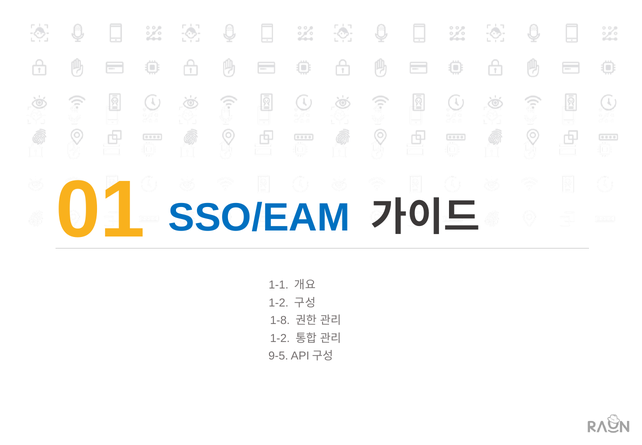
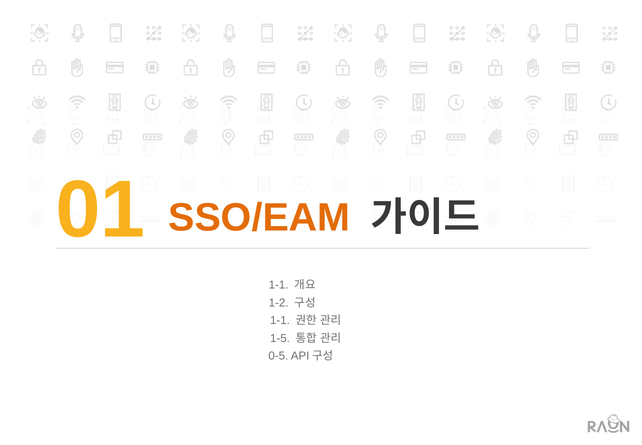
SSO/EAM colour: blue -> orange
1-8 at (280, 320): 1-8 -> 1-1
1-2 at (280, 338): 1-2 -> 1-5
9-5: 9-5 -> 0-5
